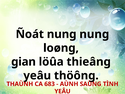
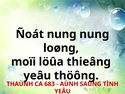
gian: gian -> moïi
